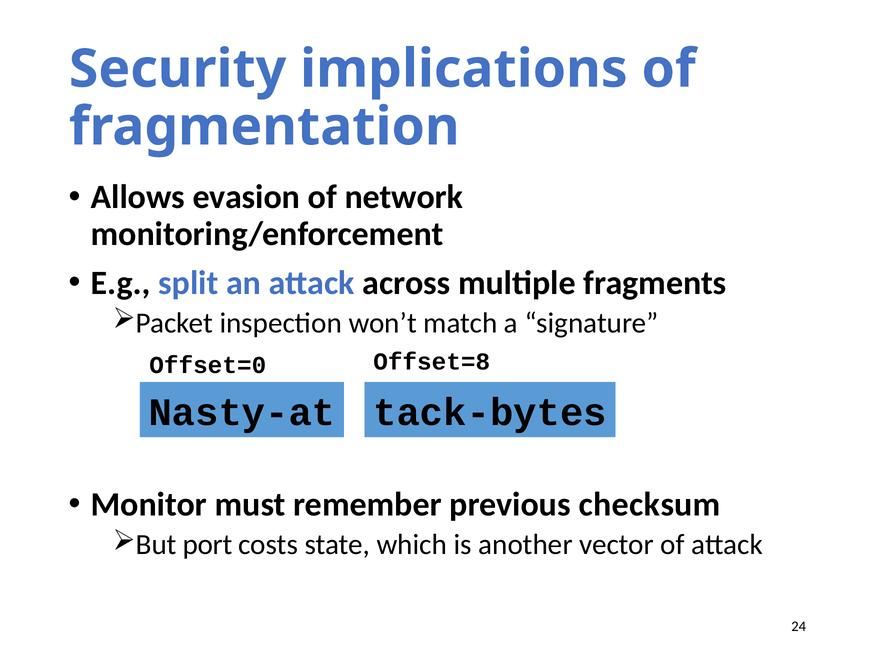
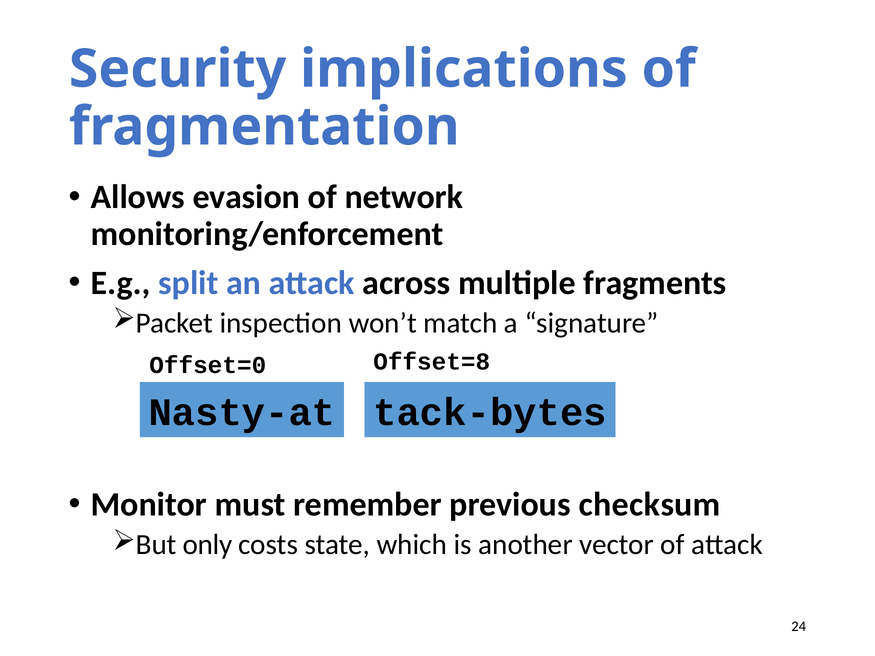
port: port -> only
